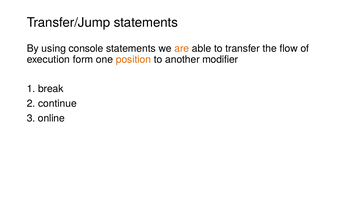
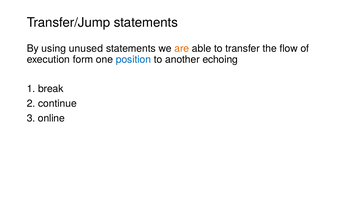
console: console -> unused
position colour: orange -> blue
modifier: modifier -> echoing
